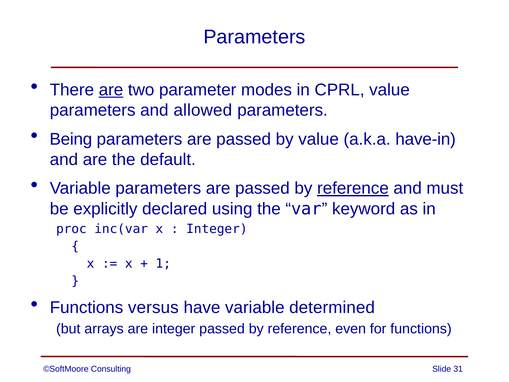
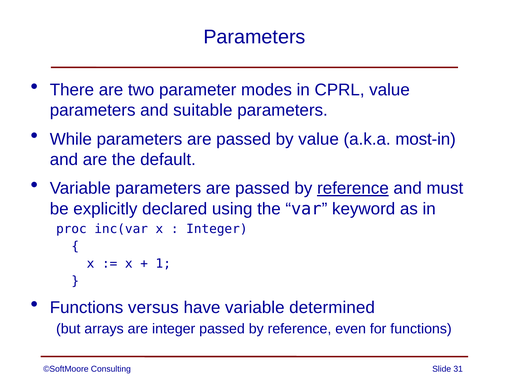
are at (111, 90) underline: present -> none
allowed: allowed -> suitable
Being: Being -> While
have-in: have-in -> most-in
